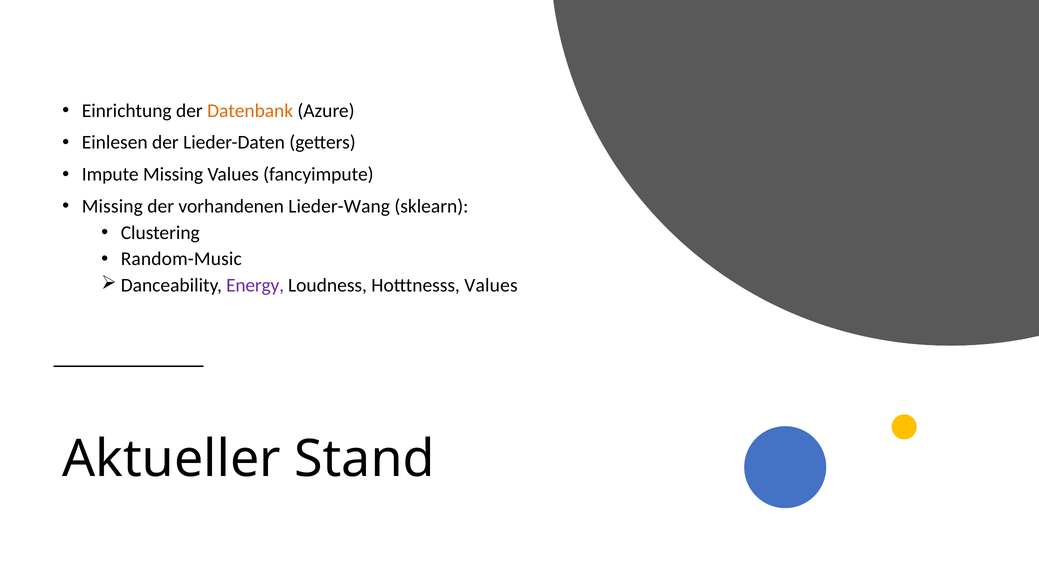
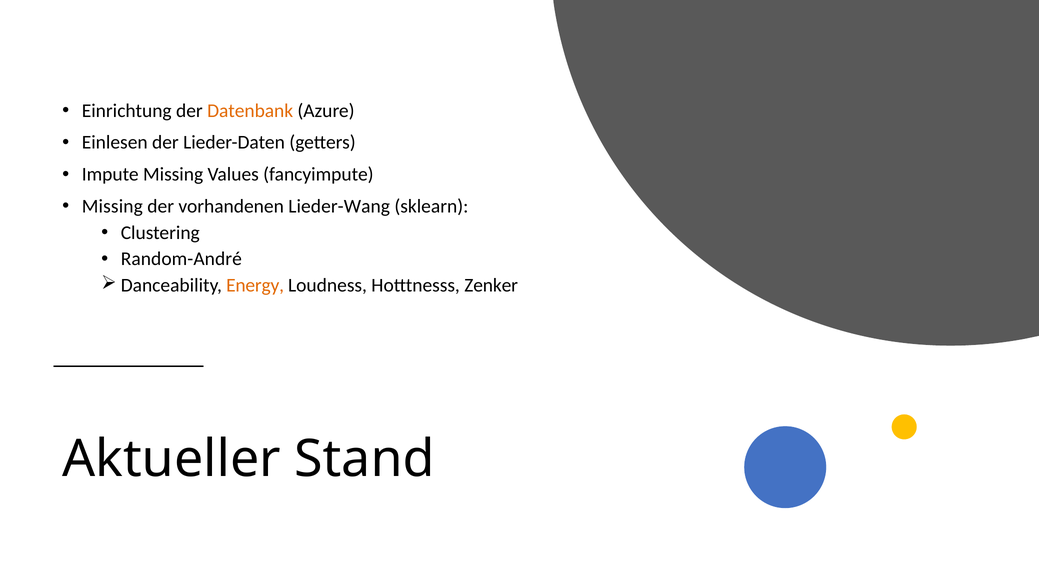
Random-Music: Random-Music -> Random-André
Energy colour: purple -> orange
Hotttnesss Values: Values -> Zenker
